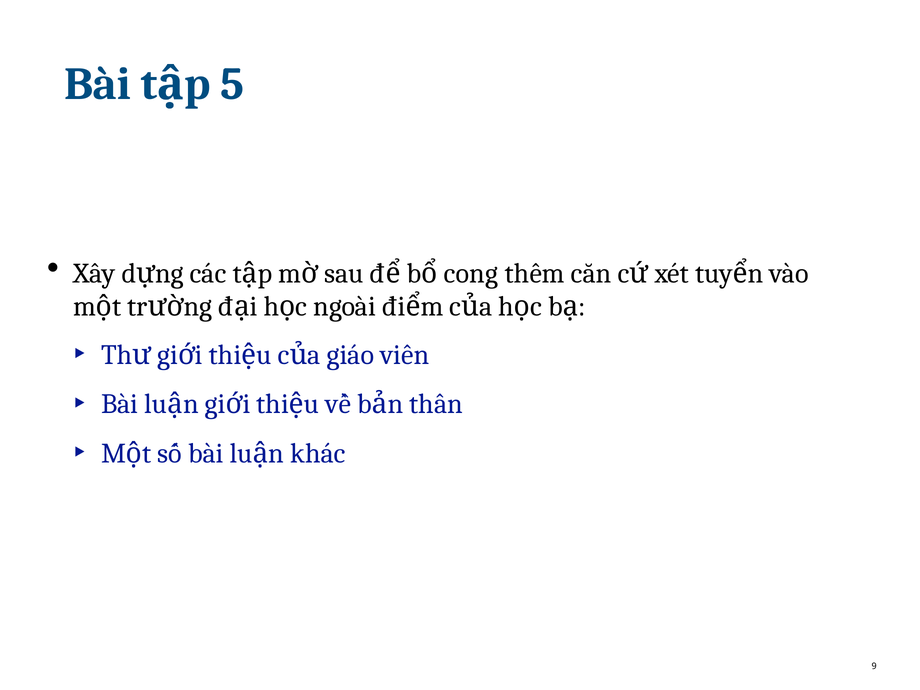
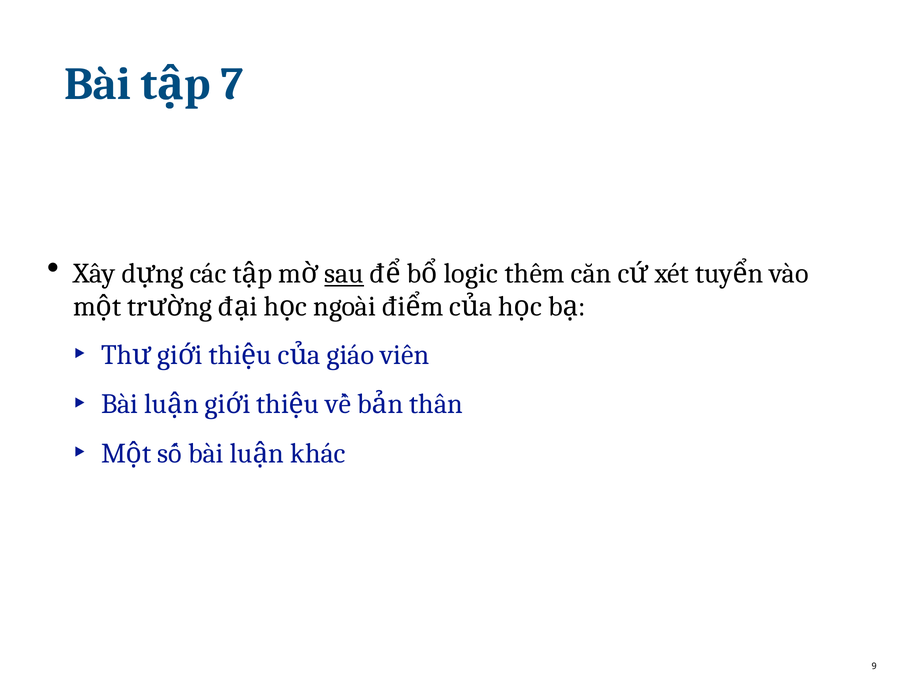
5: 5 -> 7
sau underline: none -> present
cong: cong -> logic
